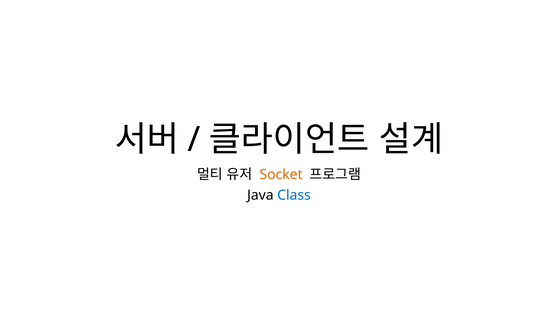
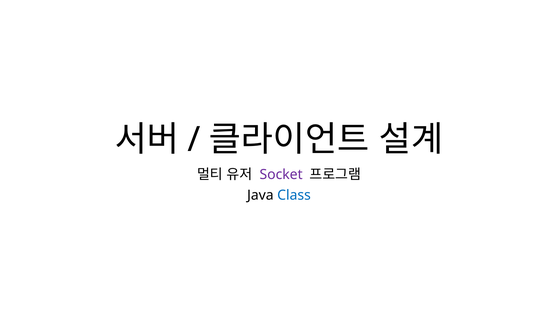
Socket colour: orange -> purple
